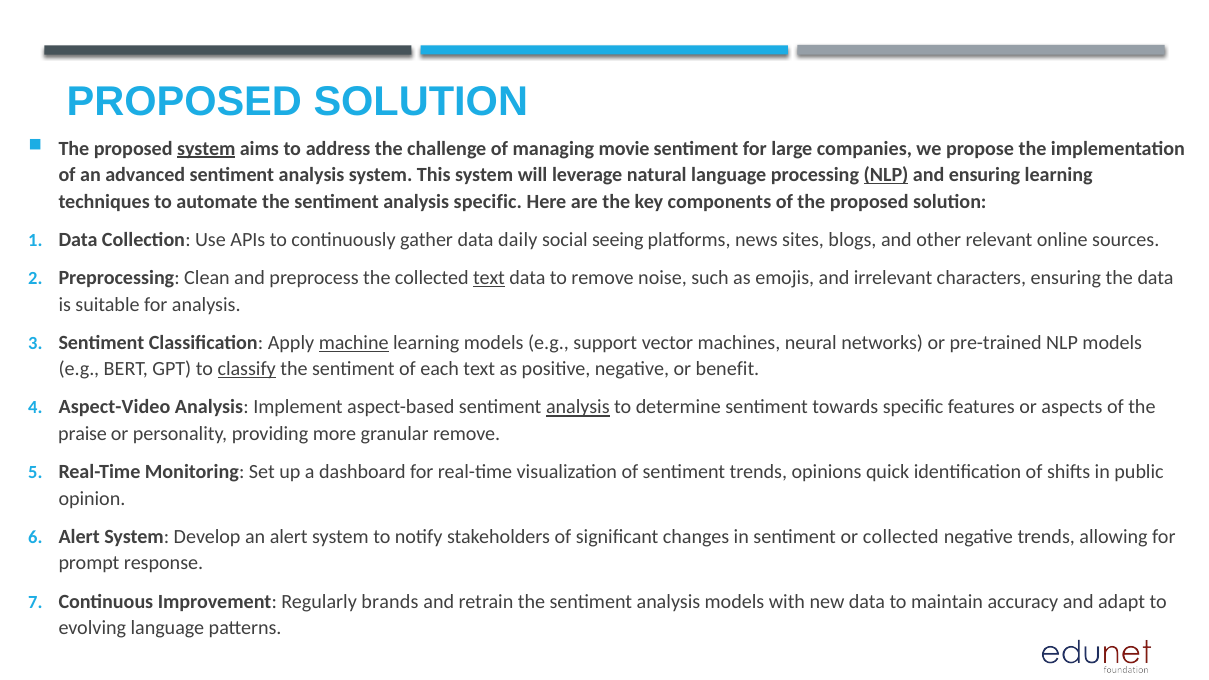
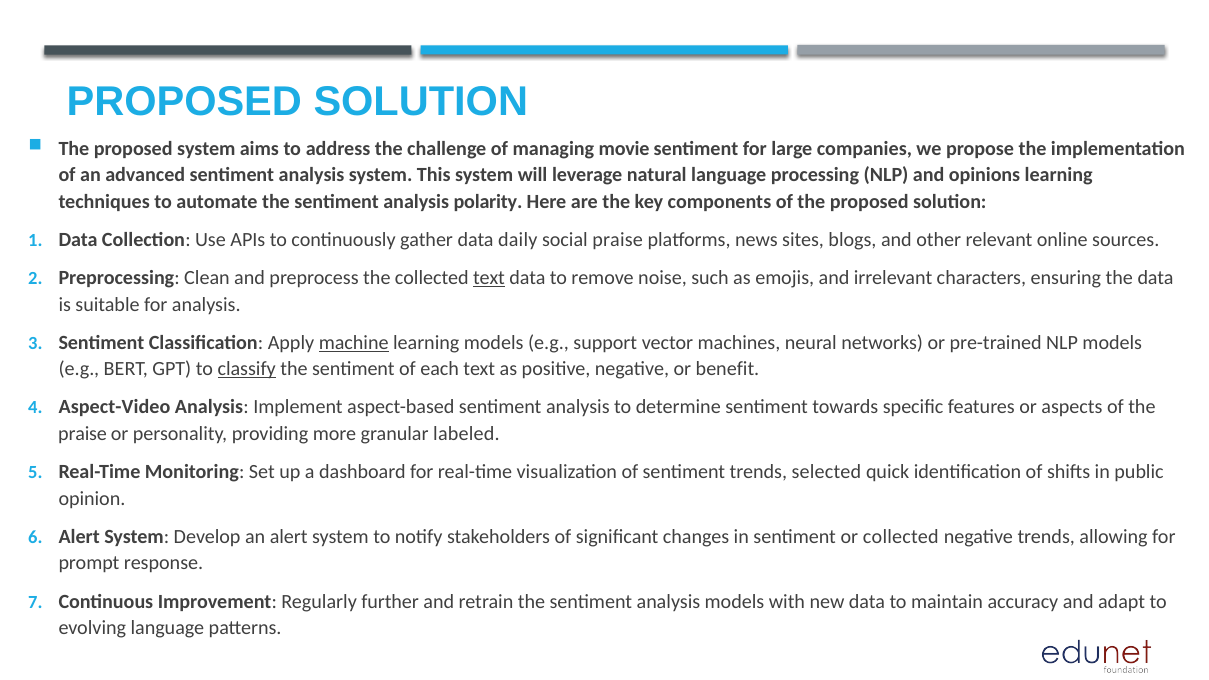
system at (206, 148) underline: present -> none
NLP at (886, 175) underline: present -> none
and ensuring: ensuring -> opinions
analysis specific: specific -> polarity
social seeing: seeing -> praise
analysis at (578, 407) underline: present -> none
granular remove: remove -> labeled
opinions: opinions -> selected
brands: brands -> further
